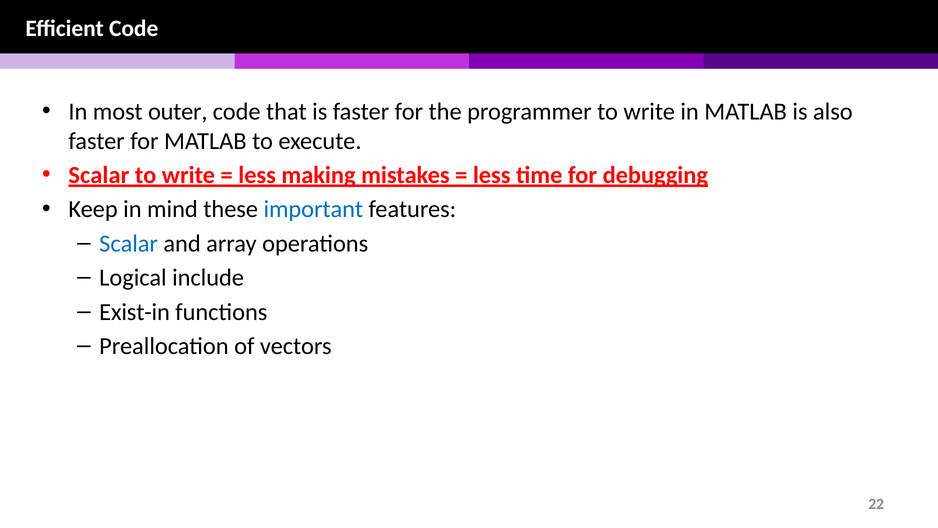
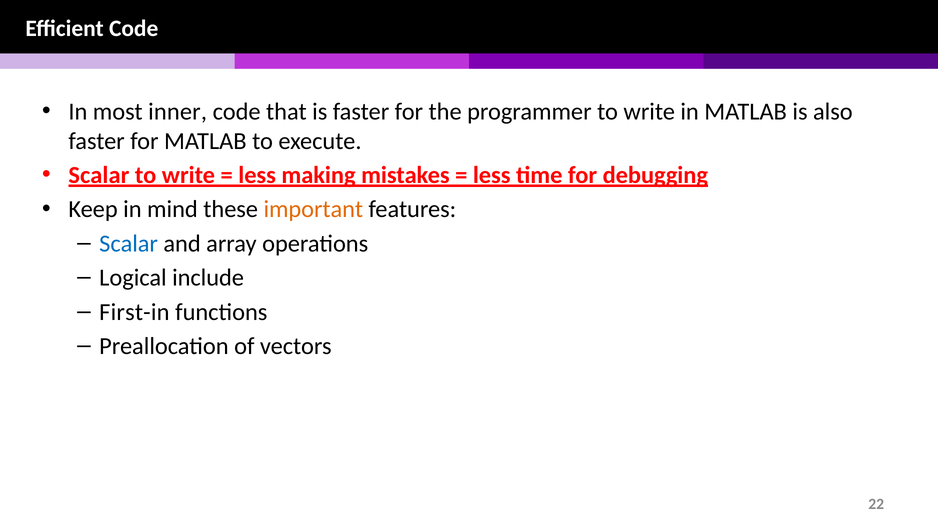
outer: outer -> inner
important colour: blue -> orange
Exist-in: Exist-in -> First-in
